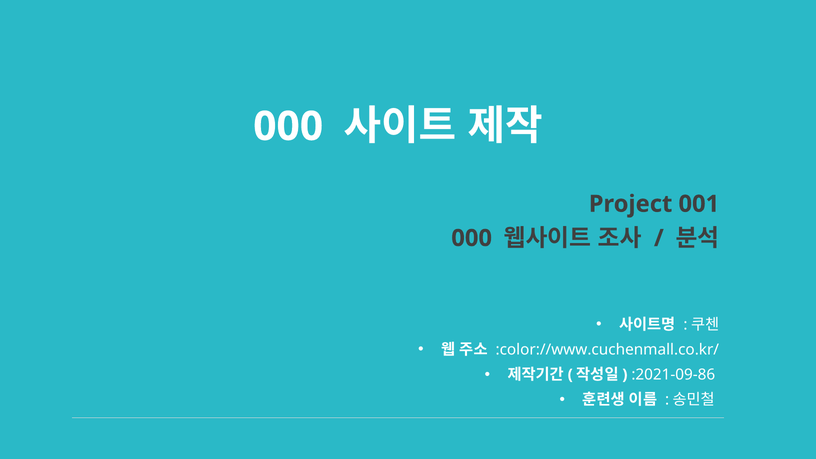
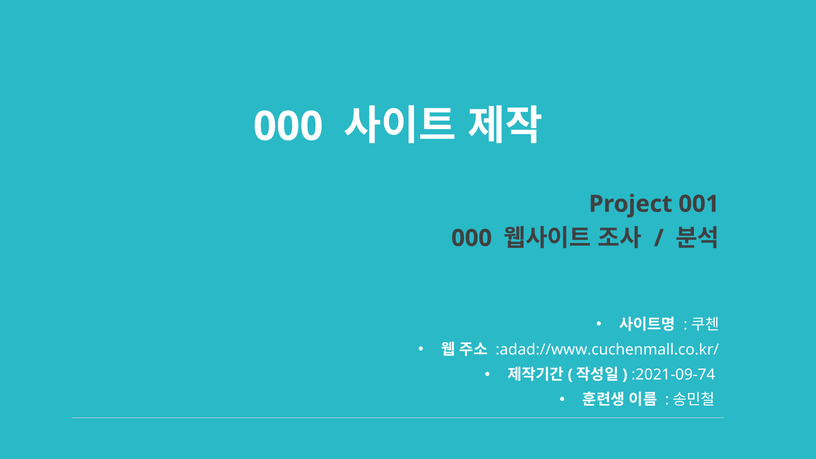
:color://www.cuchenmall.co.kr/: :color://www.cuchenmall.co.kr/ -> :adad://www.cuchenmall.co.kr/
:2021-09-86: :2021-09-86 -> :2021-09-74
